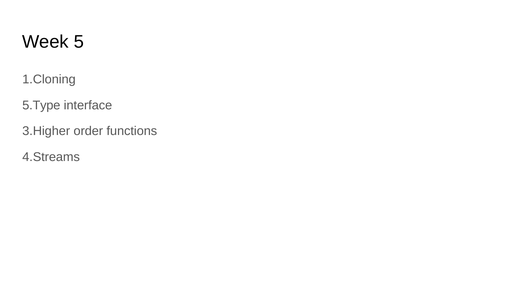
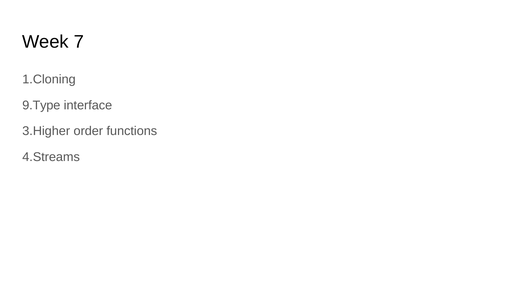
5: 5 -> 7
5.Type: 5.Type -> 9.Type
